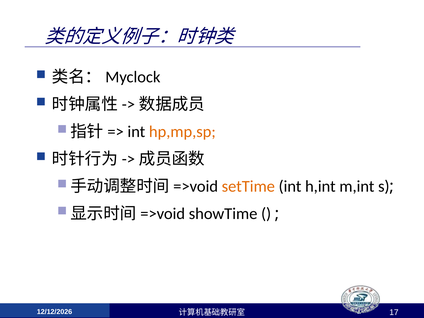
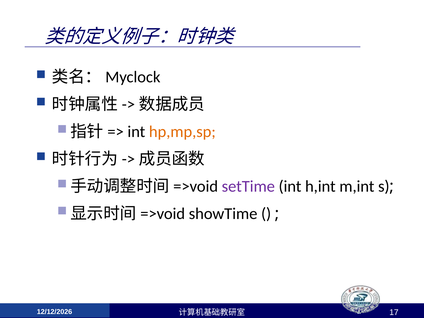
setTime colour: orange -> purple
